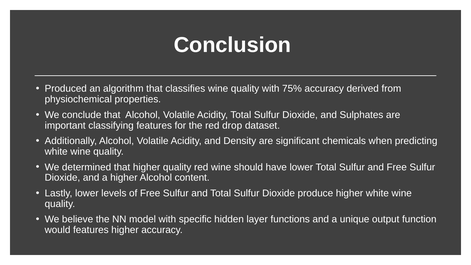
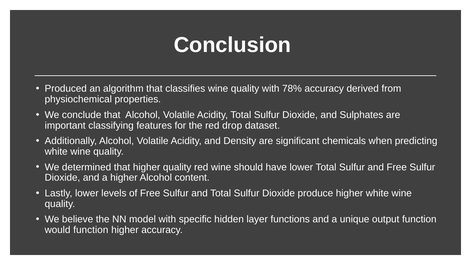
75%: 75% -> 78%
would features: features -> function
